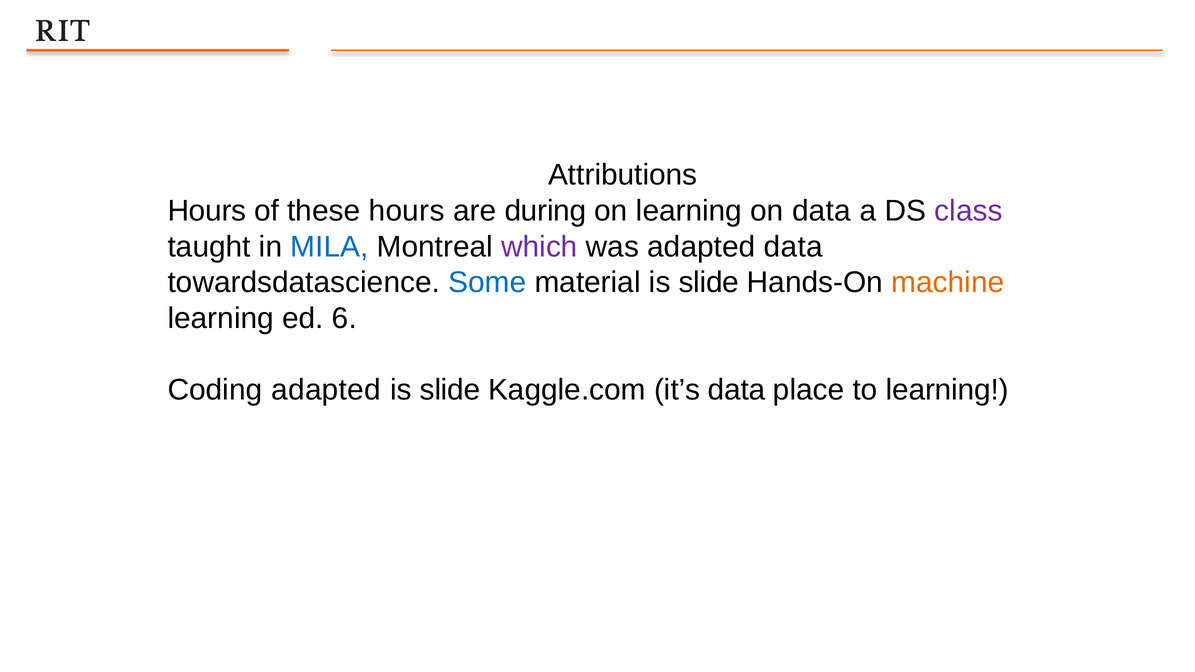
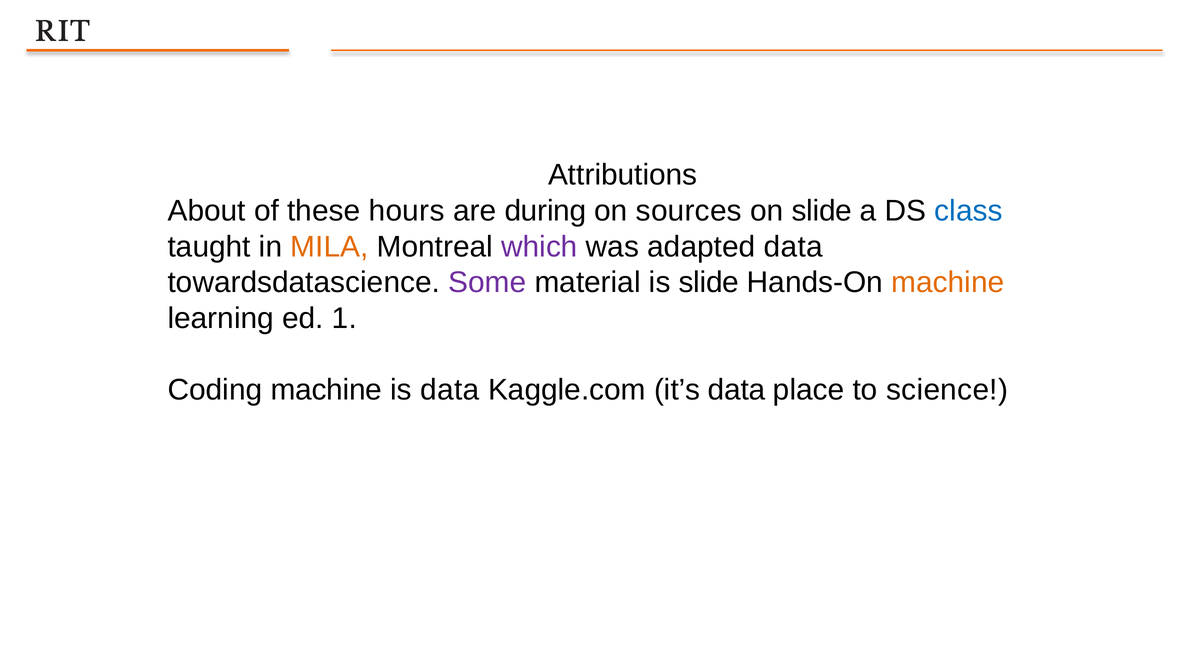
Hours at (207, 211): Hours -> About
on learning: learning -> sources
on data: data -> slide
class colour: purple -> blue
MILA colour: blue -> orange
Some colour: blue -> purple
6: 6 -> 1
Coding adapted: adapted -> machine
slide at (450, 390): slide -> data
to learning: learning -> science
